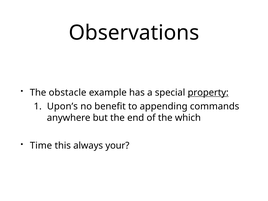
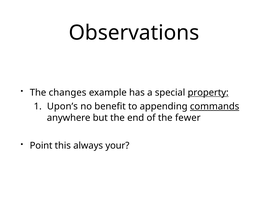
obstacle: obstacle -> changes
commands underline: none -> present
which: which -> fewer
Time: Time -> Point
